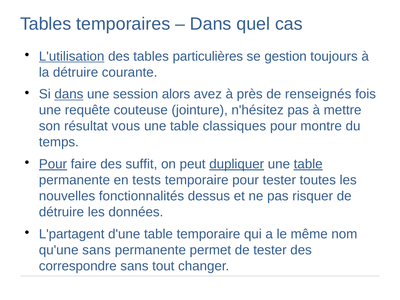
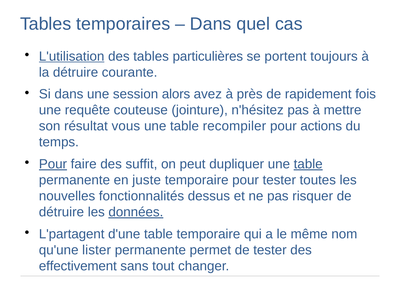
gestion: gestion -> portent
dans at (69, 94) underline: present -> none
renseignés: renseignés -> rapidement
classiques: classiques -> recompiler
montre: montre -> actions
dupliquer underline: present -> none
tests: tests -> juste
données underline: none -> present
qu'une sans: sans -> lister
correspondre: correspondre -> effectivement
